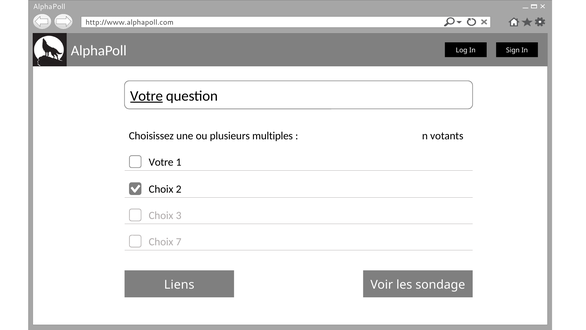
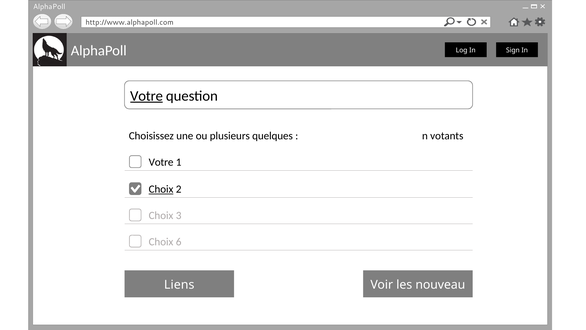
multiples: multiples -> quelques
Choix at (161, 189) underline: none -> present
7: 7 -> 6
sondage: sondage -> nouveau
